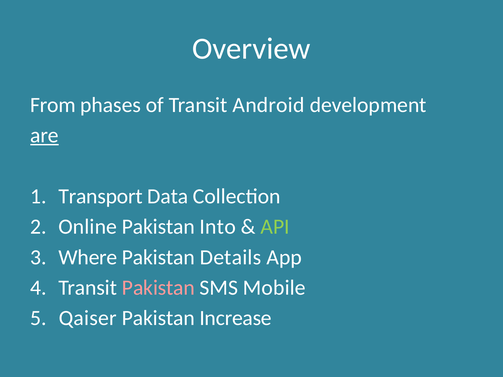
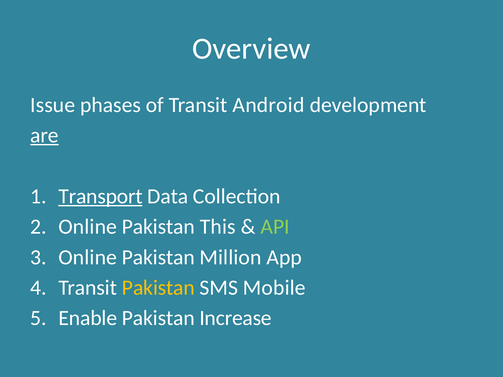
From: From -> Issue
Transport underline: none -> present
Into: Into -> This
Where at (88, 257): Where -> Online
Details: Details -> Million
Pakistan at (158, 288) colour: pink -> yellow
Qaiser: Qaiser -> Enable
